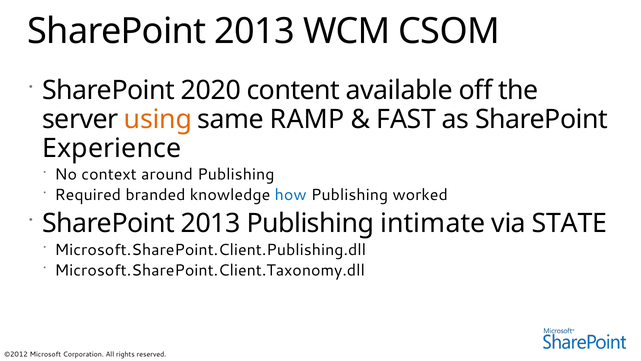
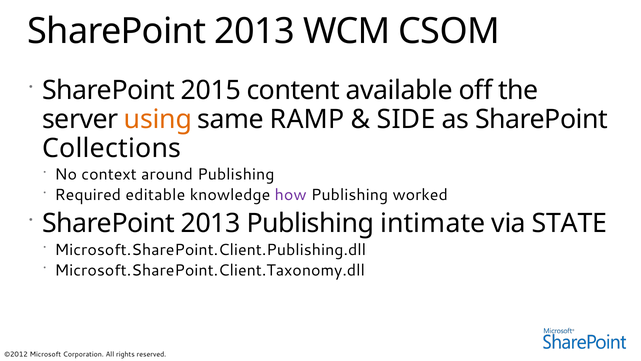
2020: 2020 -> 2015
FAST: FAST -> SIDE
Experience: Experience -> Collections
branded: branded -> editable
how colour: blue -> purple
